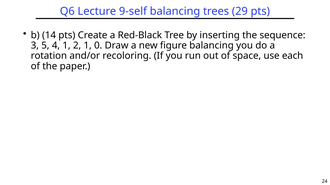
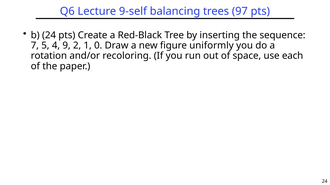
29: 29 -> 97
b 14: 14 -> 24
3: 3 -> 7
4 1: 1 -> 9
figure balancing: balancing -> uniformly
